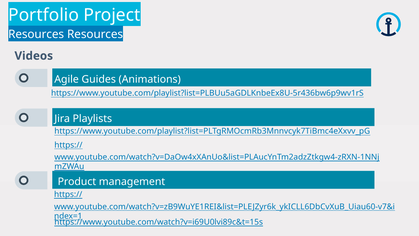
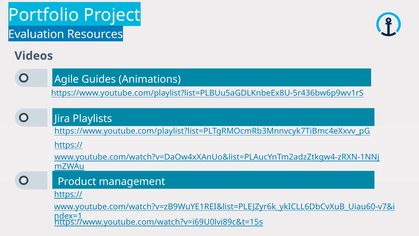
Resources at (36, 34): Resources -> Evaluation
